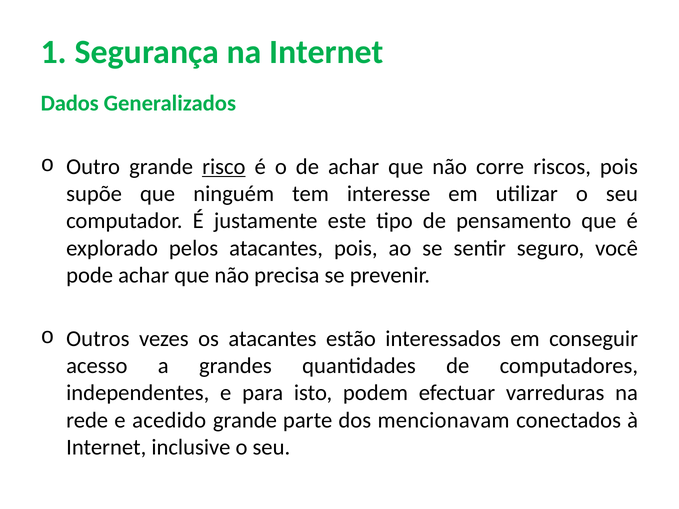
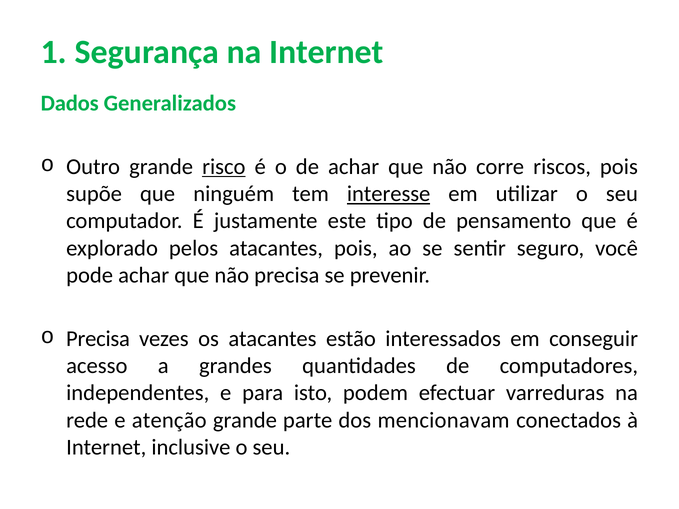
interesse underline: none -> present
o Outros: Outros -> Precisa
acedido: acedido -> atenção
